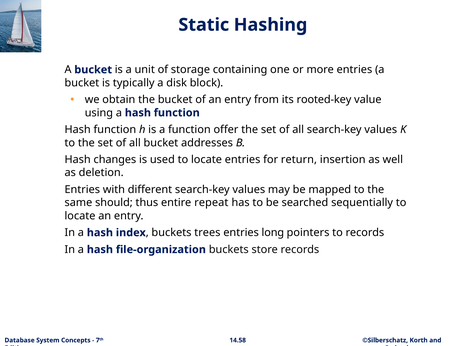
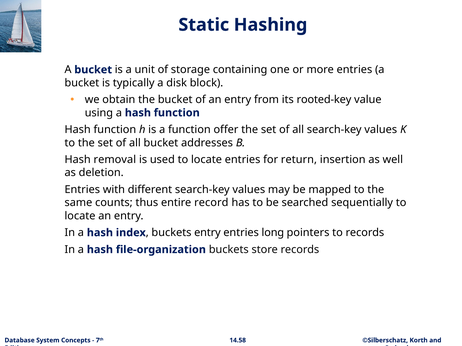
changes: changes -> removal
should: should -> counts
repeat: repeat -> record
buckets trees: trees -> entry
